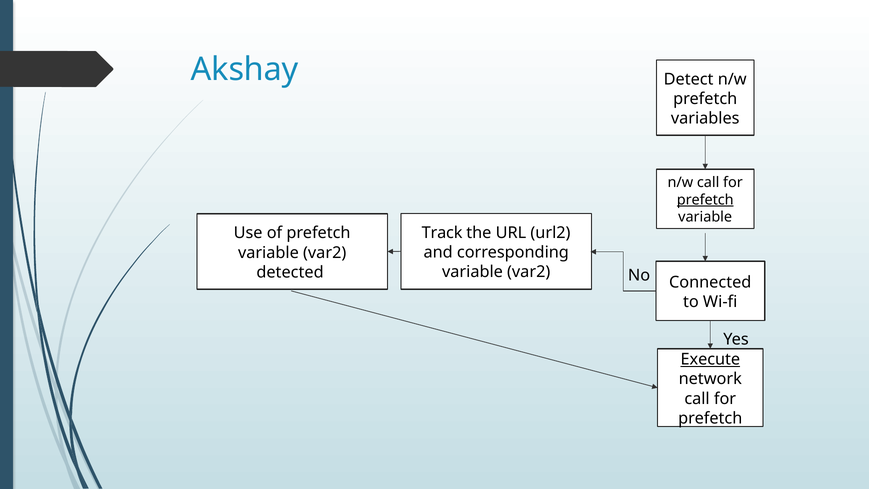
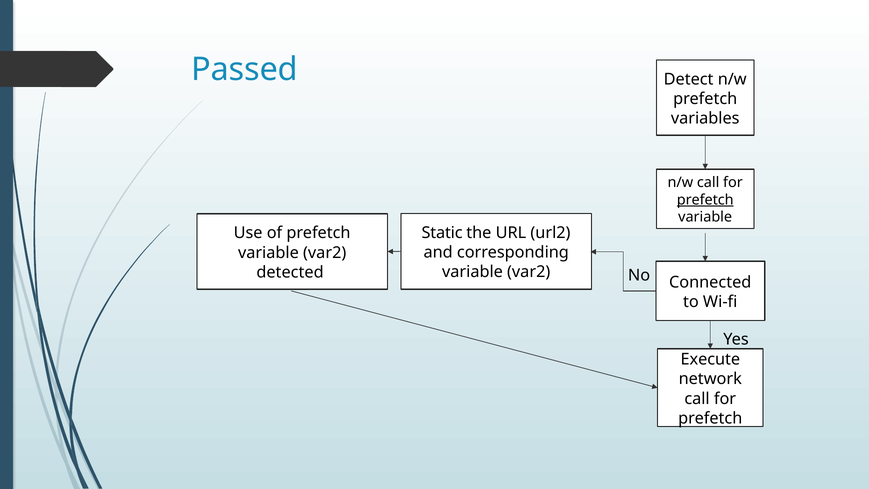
Akshay: Akshay -> Passed
Track: Track -> Static
Execute underline: present -> none
